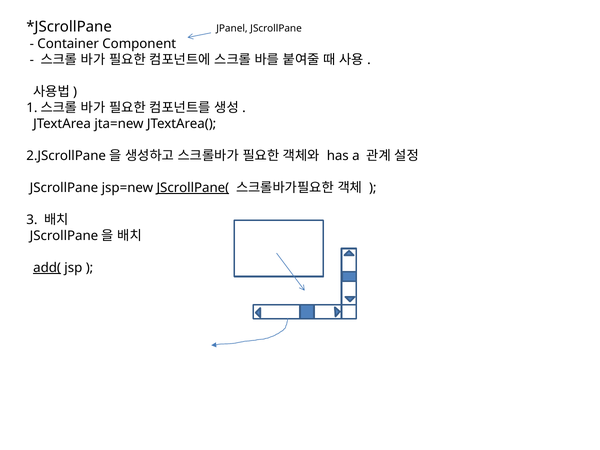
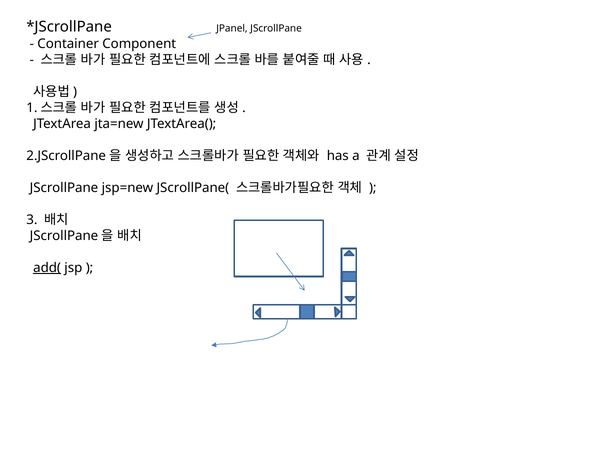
JScrollPane( underline: present -> none
